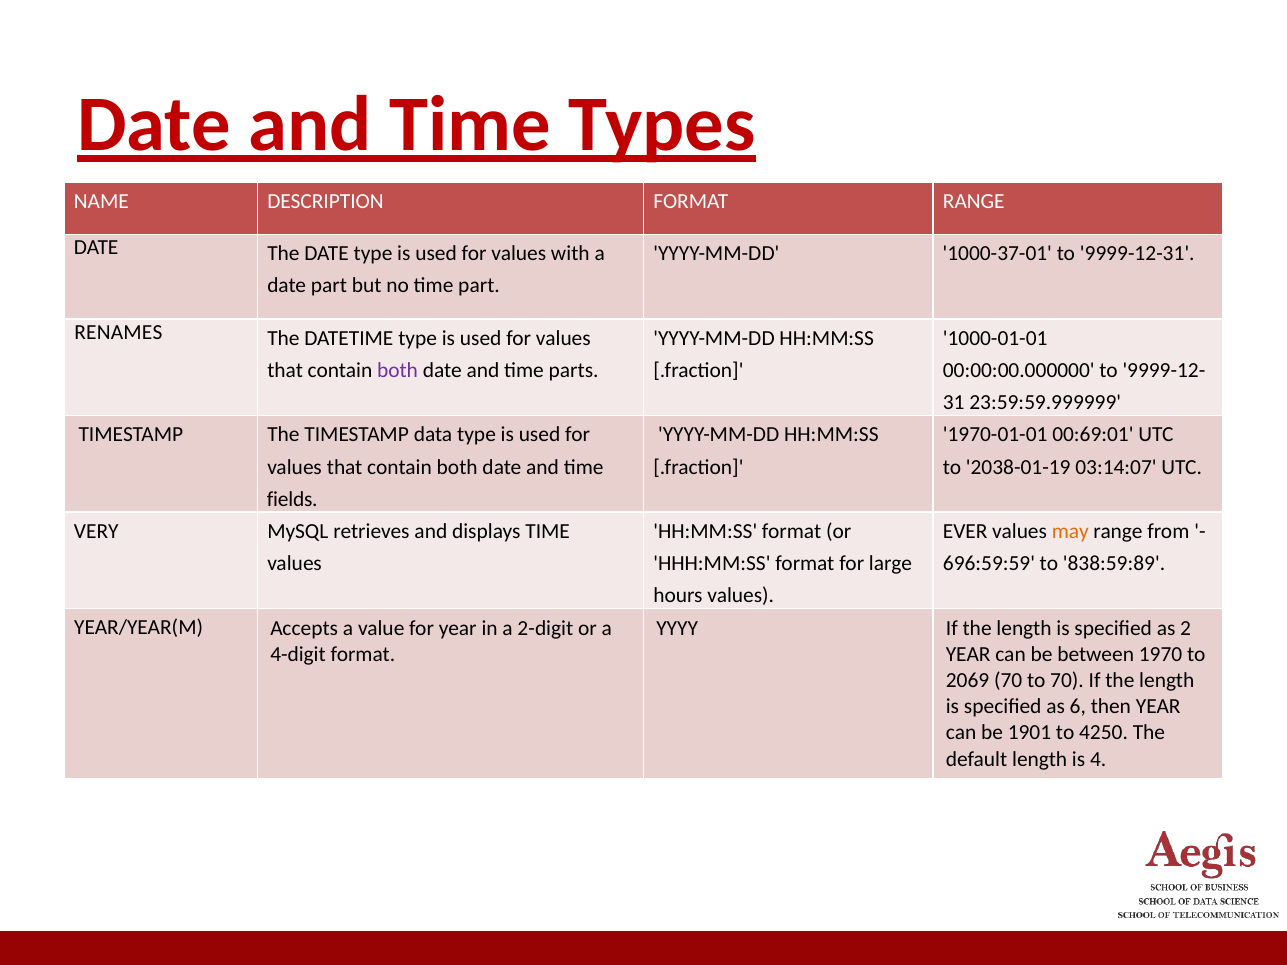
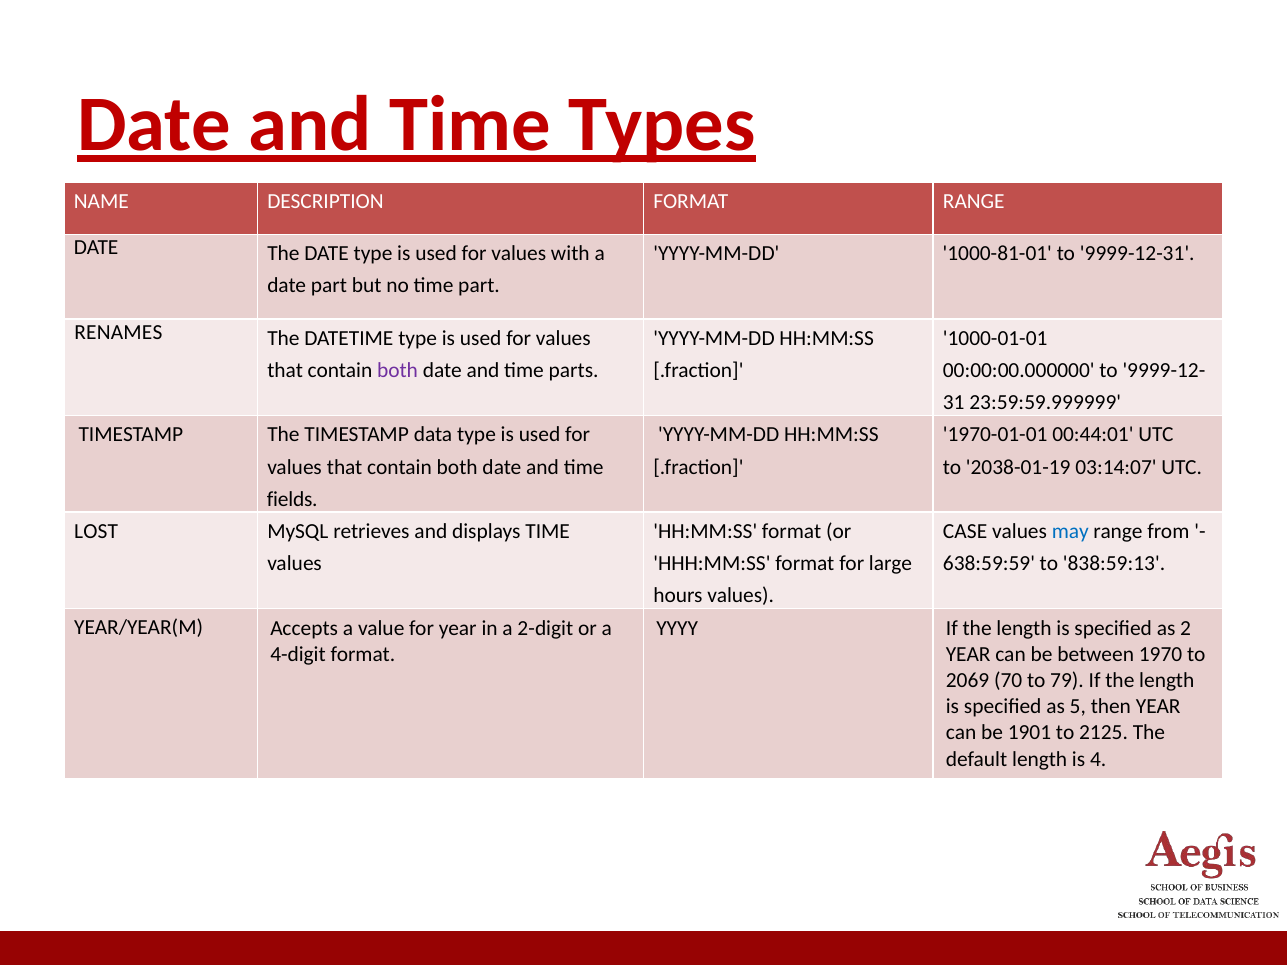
1000-37-01: 1000-37-01 -> 1000-81-01
00:69:01: 00:69:01 -> 00:44:01
VERY: VERY -> LOST
EVER: EVER -> CASE
may colour: orange -> blue
696:59:59: 696:59:59 -> 638:59:59
838:59:89: 838:59:89 -> 838:59:13
to 70: 70 -> 79
6: 6 -> 5
4250: 4250 -> 2125
